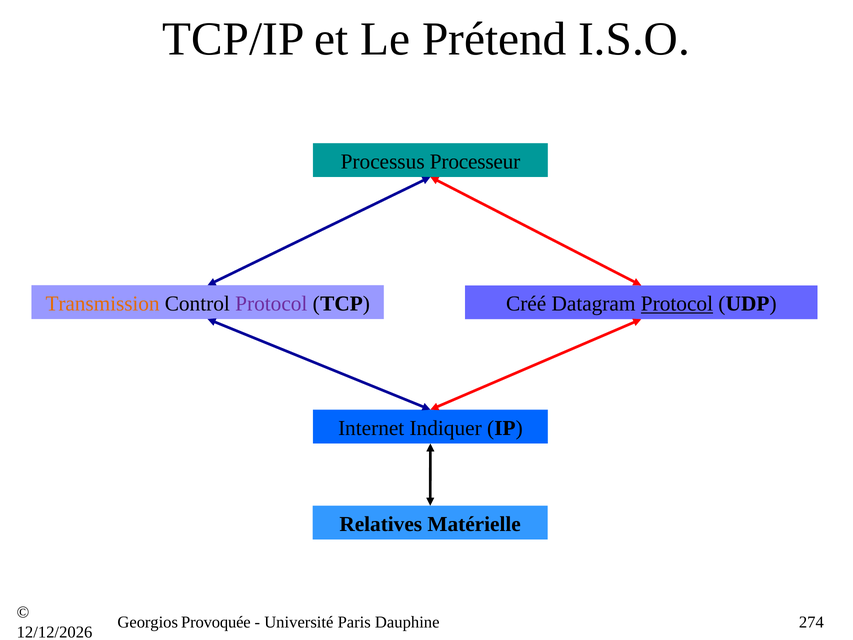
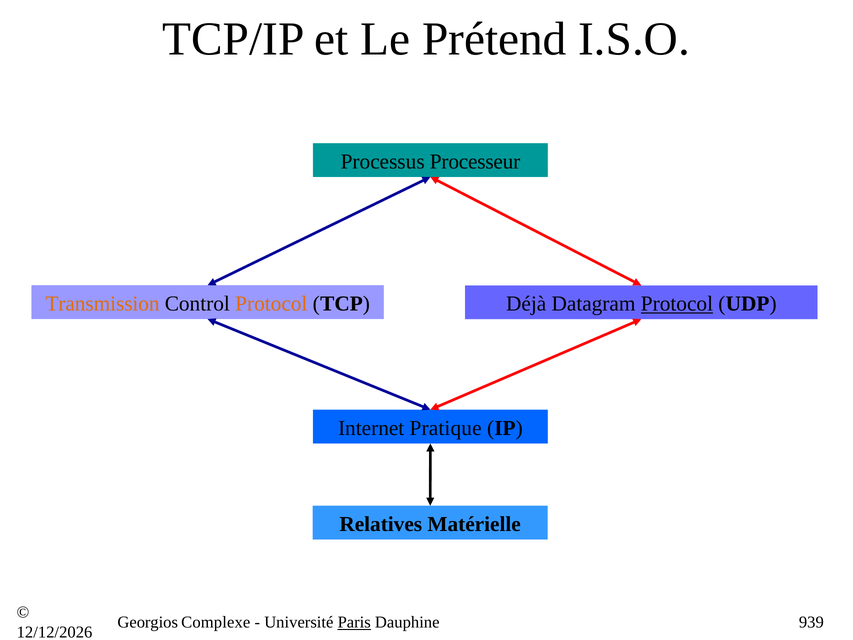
Protocol at (271, 304) colour: purple -> orange
Créé: Créé -> Déjà
Indiquer: Indiquer -> Pratique
Provoquée: Provoquée -> Complexe
Paris underline: none -> present
274: 274 -> 939
